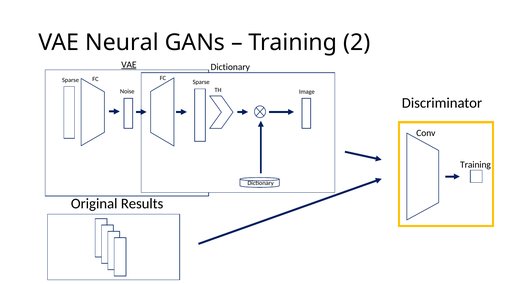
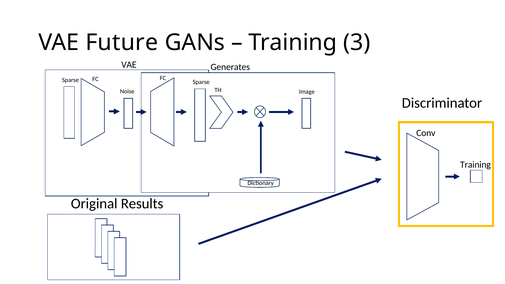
Neural: Neural -> Future
2: 2 -> 3
VAE at (129, 65) underline: present -> none
Dictionary at (230, 67): Dictionary -> Generates
